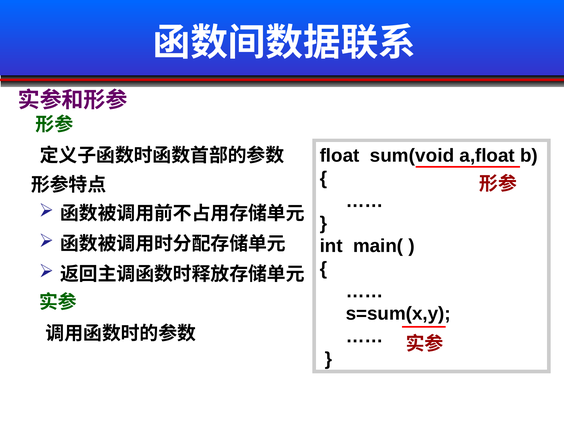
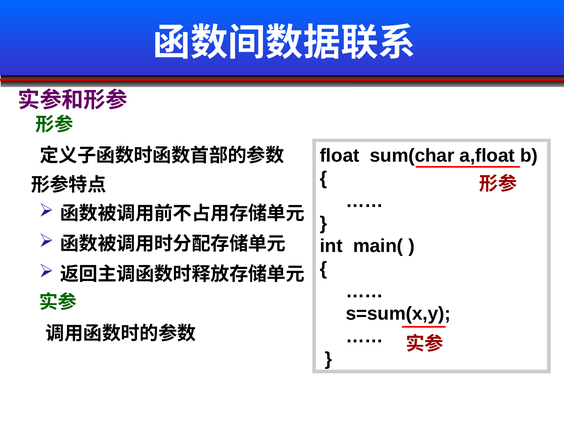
sum(void: sum(void -> sum(char
